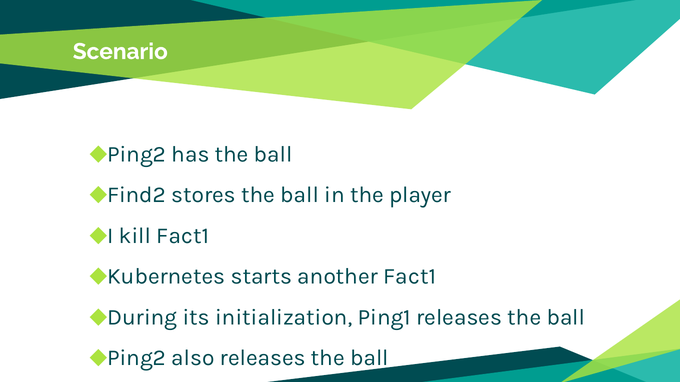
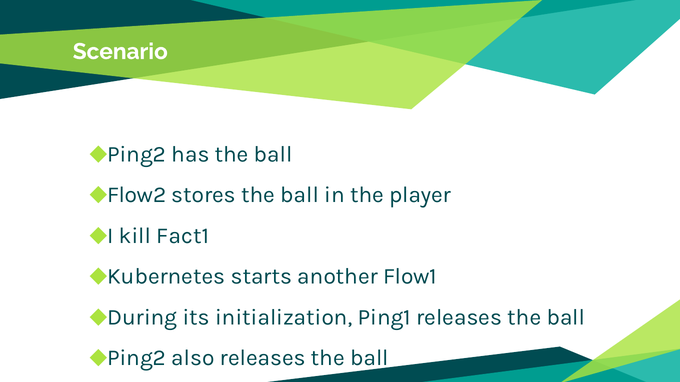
Find2: Find2 -> Flow2
another Fact1: Fact1 -> Flow1
